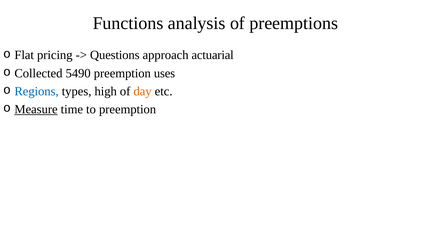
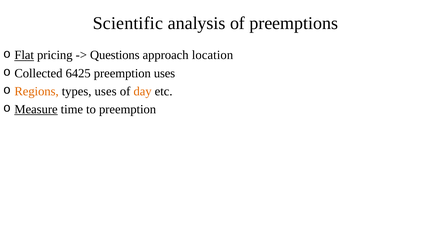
Functions: Functions -> Scientific
Flat underline: none -> present
actuarial: actuarial -> location
5490: 5490 -> 6425
Regions colour: blue -> orange
types high: high -> uses
